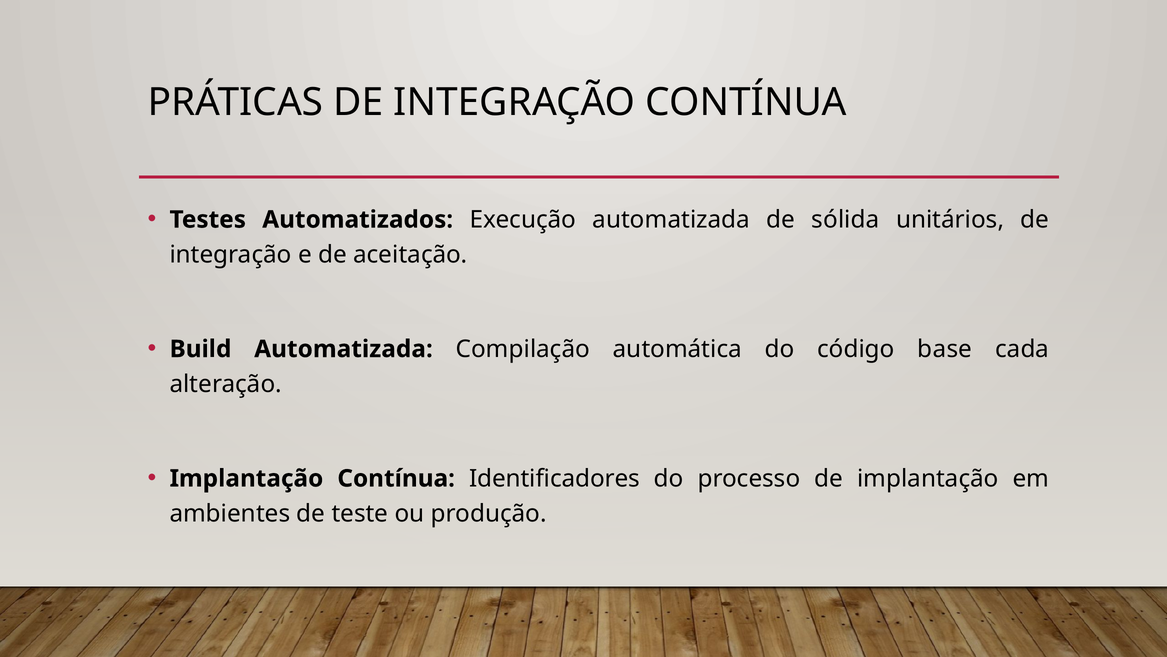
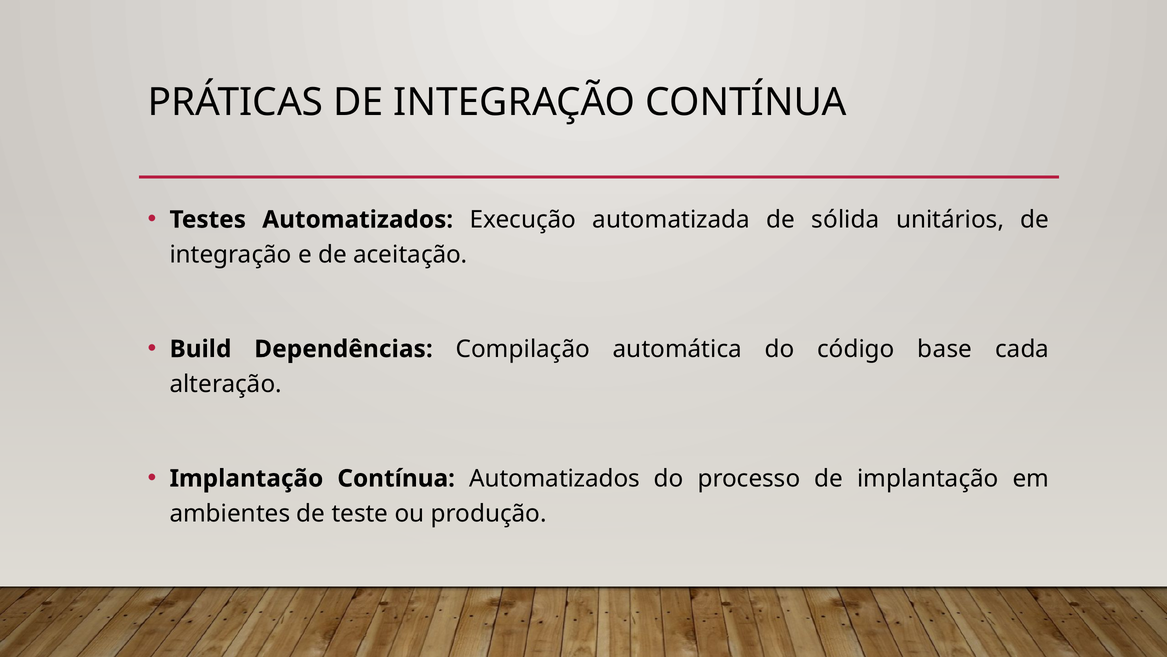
Build Automatizada: Automatizada -> Dependências
Contínua Identificadores: Identificadores -> Automatizados
